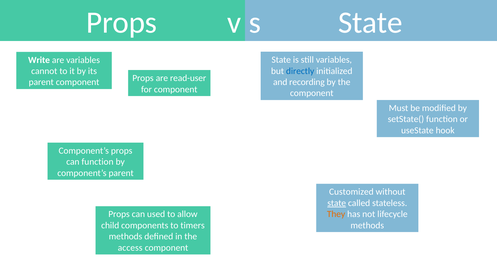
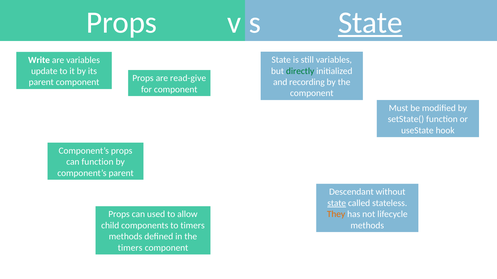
State at (370, 23) underline: none -> present
directly colour: blue -> green
cannot: cannot -> update
read-user: read-user -> read-give
Customized: Customized -> Descendant
access at (130, 248): access -> timers
